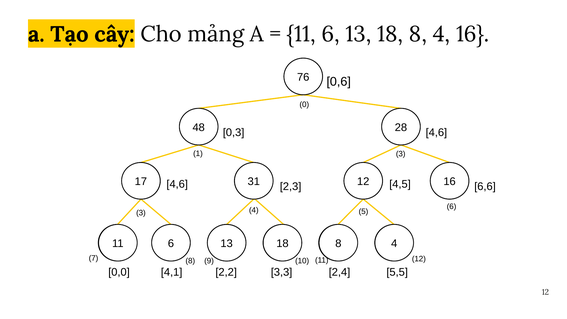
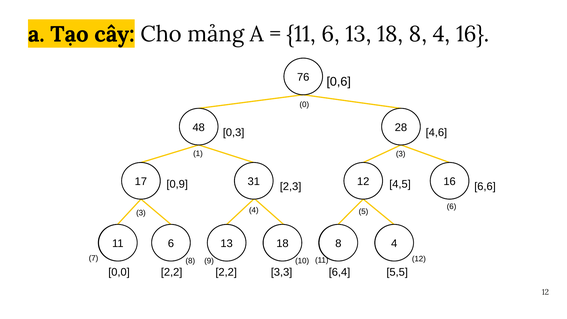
4,6 at (177, 184): 4,6 -> 0,9
0,0 4,1: 4,1 -> 2,2
2,4: 2,4 -> 6,4
